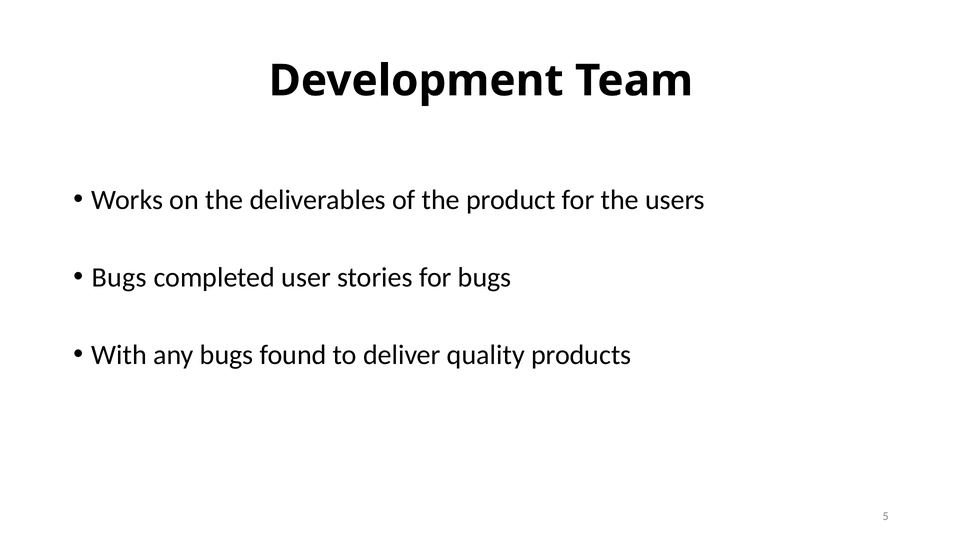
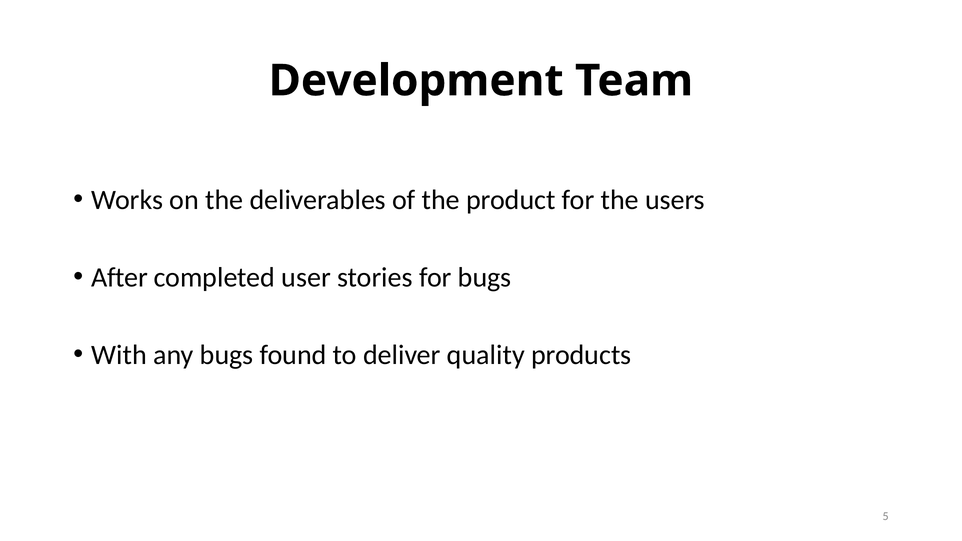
Bugs at (119, 278): Bugs -> After
